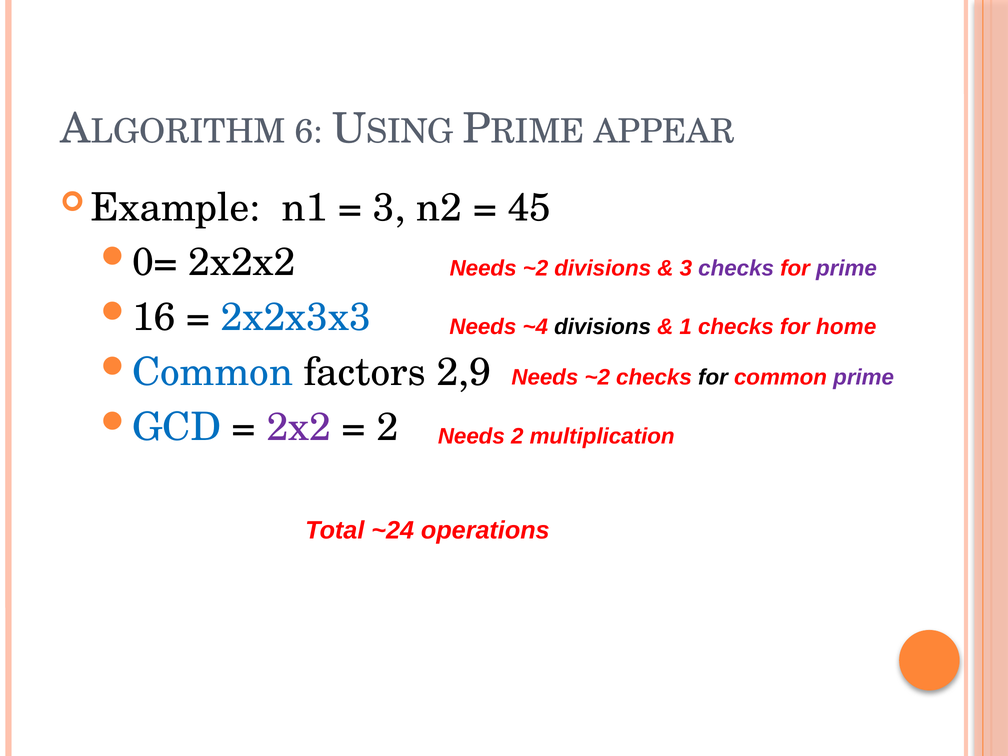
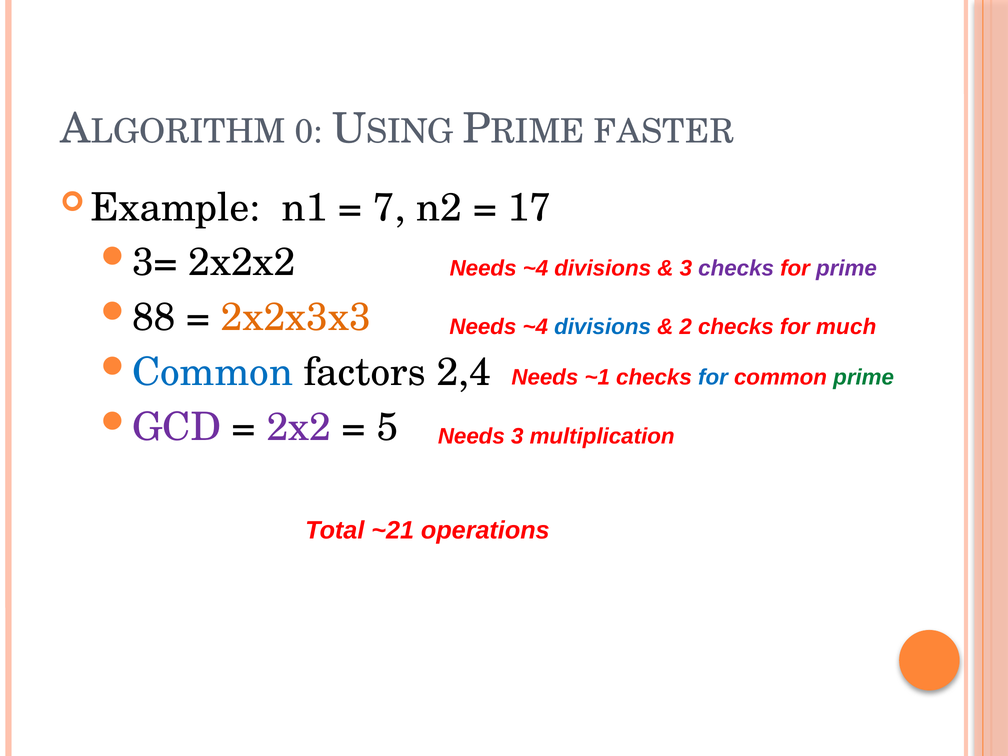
6: 6 -> 0
APPEAR: APPEAR -> FASTER
3 at (389, 208): 3 -> 7
45: 45 -> 17
0=: 0= -> 3=
~2 at (535, 268): ~2 -> ~4
16: 16 -> 88
2x2x3x3 colour: blue -> orange
divisions at (603, 327) colour: black -> blue
1: 1 -> 2
home: home -> much
2,9: 2,9 -> 2,4
~2 at (597, 377): ~2 -> ~1
for at (713, 377) colour: black -> blue
prime at (864, 377) colour: purple -> green
GCD colour: blue -> purple
2 at (387, 427): 2 -> 5
Needs 2: 2 -> 3
~24: ~24 -> ~21
